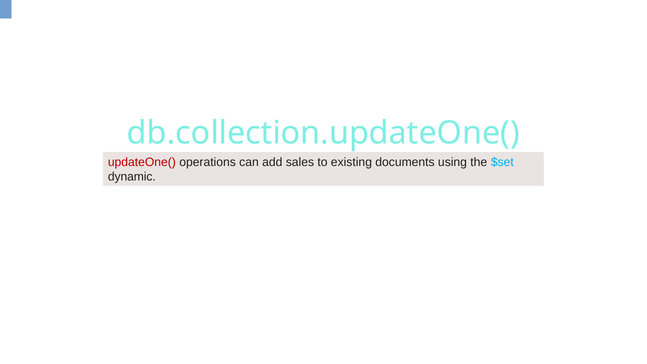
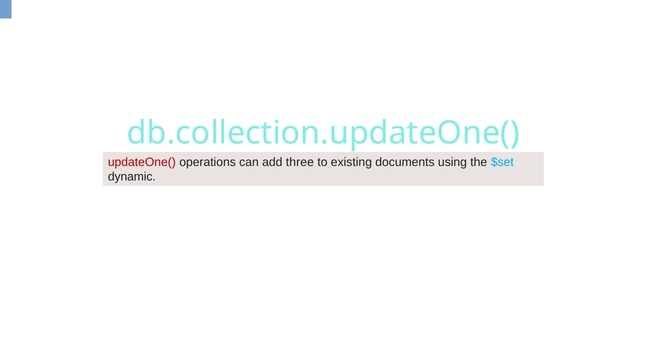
sales: sales -> three
